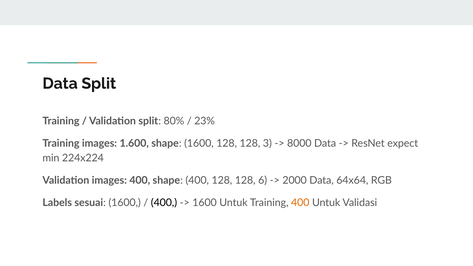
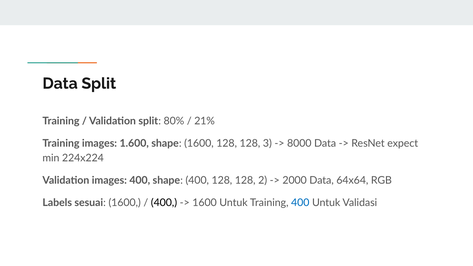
23%: 23% -> 21%
6: 6 -> 2
400 at (300, 203) colour: orange -> blue
